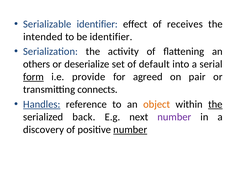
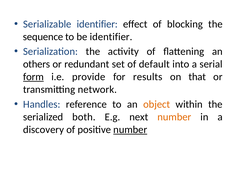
receives: receives -> blocking
intended: intended -> sequence
deserialize: deserialize -> redundant
agreed: agreed -> results
pair: pair -> that
connects: connects -> network
Handles underline: present -> none
the at (215, 104) underline: present -> none
back: back -> both
number at (174, 117) colour: purple -> orange
